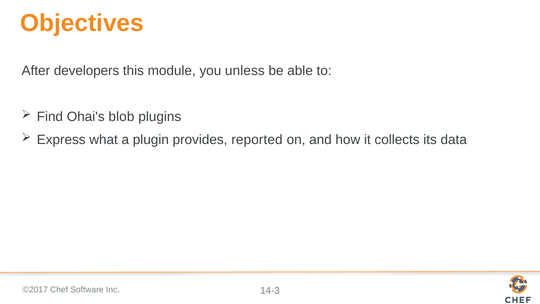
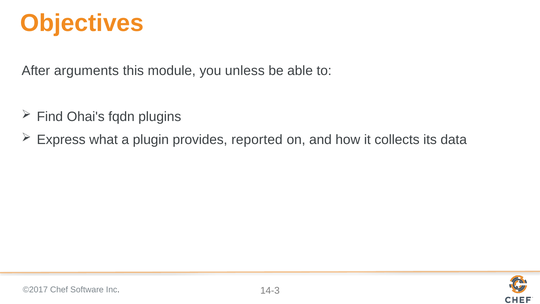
developers: developers -> arguments
blob: blob -> fqdn
